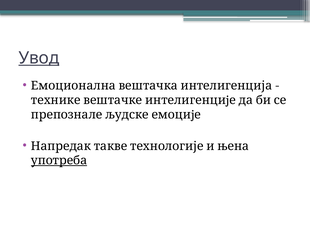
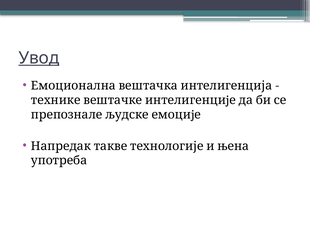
употреба underline: present -> none
